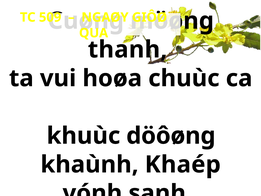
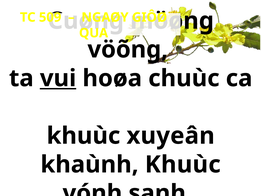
thanh: thanh -> vöõng
vui underline: none -> present
döôøng: döôøng -> xuyeân
khaùnh Khaép: Khaép -> Khuùc
